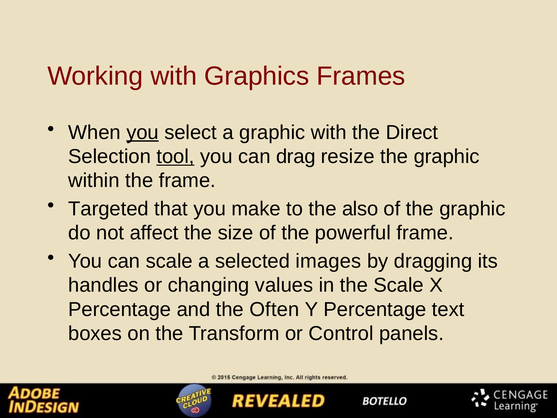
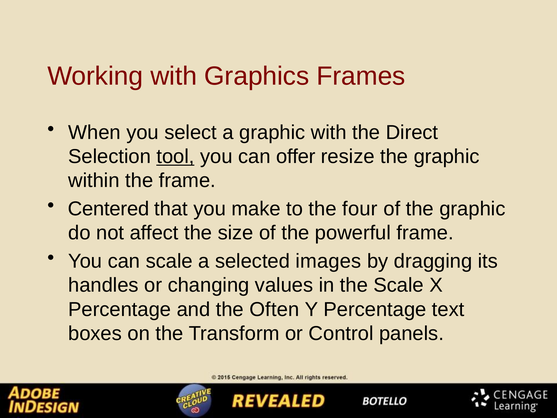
you at (143, 132) underline: present -> none
drag: drag -> offer
Targeted: Targeted -> Centered
also: also -> four
